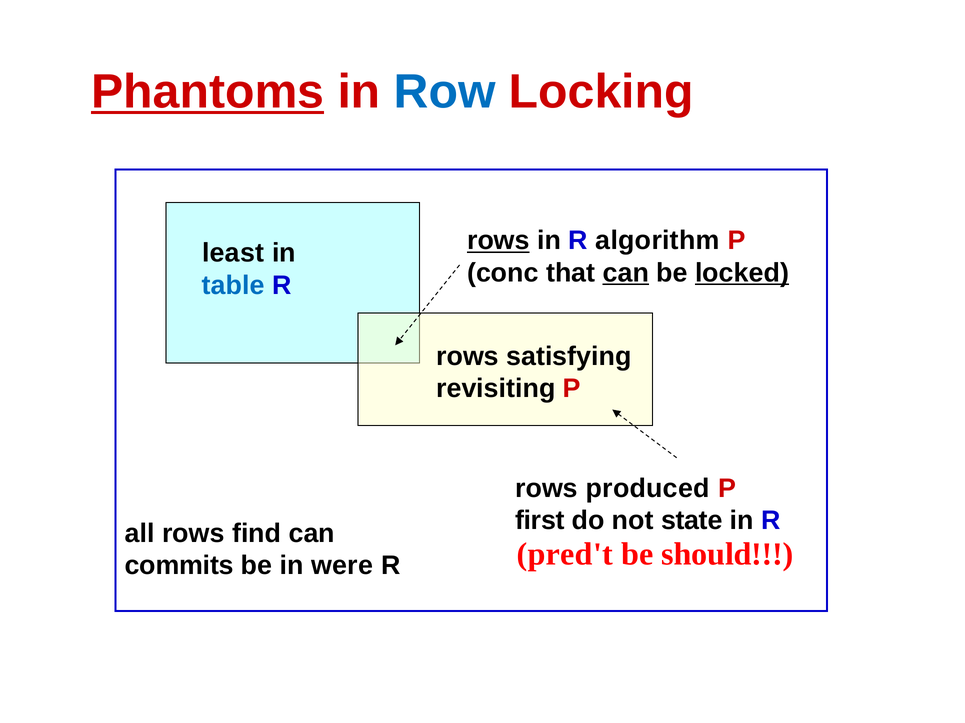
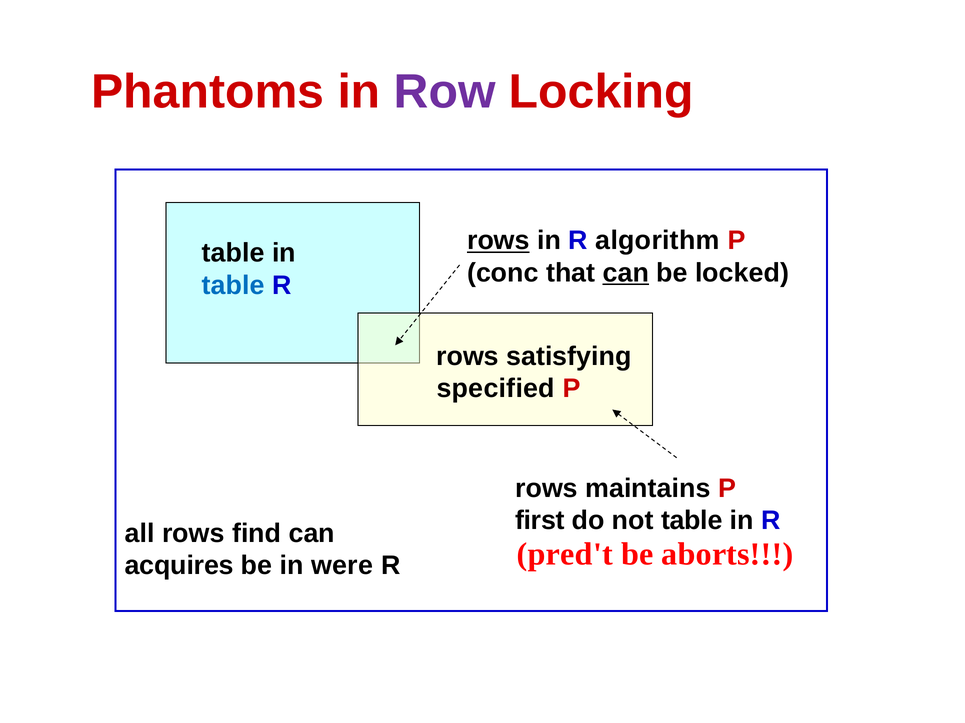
Phantoms underline: present -> none
Row colour: blue -> purple
least at (233, 253): least -> table
locked underline: present -> none
revisiting: revisiting -> specified
produced: produced -> maintains
not state: state -> table
should: should -> aborts
commits: commits -> acquires
